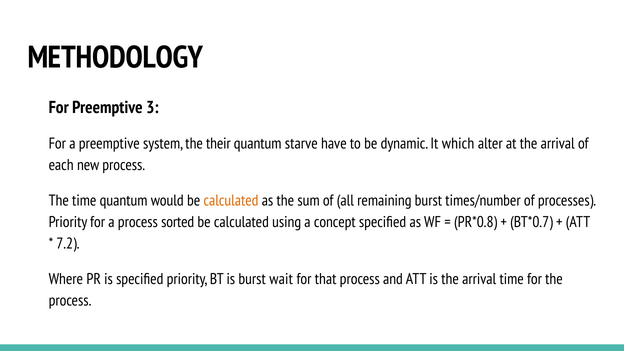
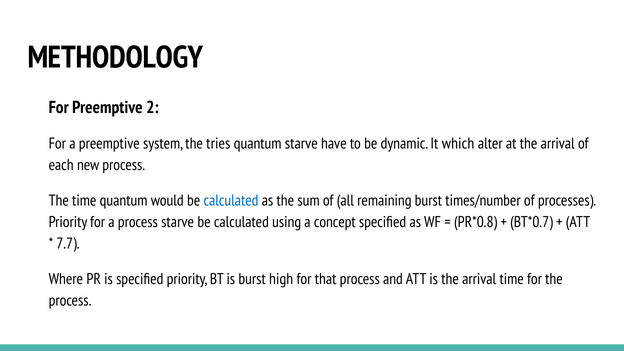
3: 3 -> 2
their: their -> tries
calculated at (231, 201) colour: orange -> blue
process sorted: sorted -> starve
7.2: 7.2 -> 7.7
wait: wait -> high
